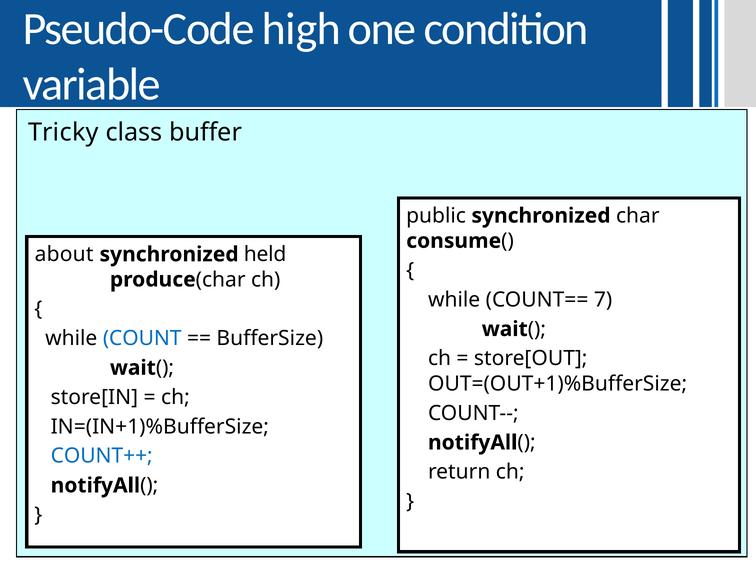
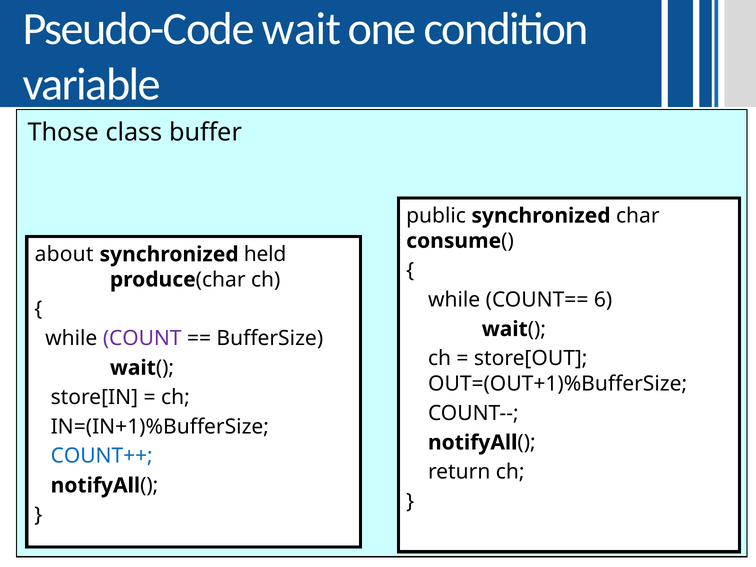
Pseudo-Code high: high -> wait
Tricky: Tricky -> Those
7: 7 -> 6
COUNT colour: blue -> purple
